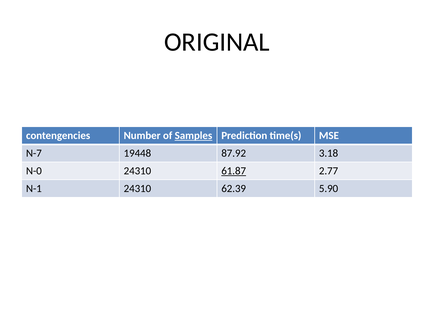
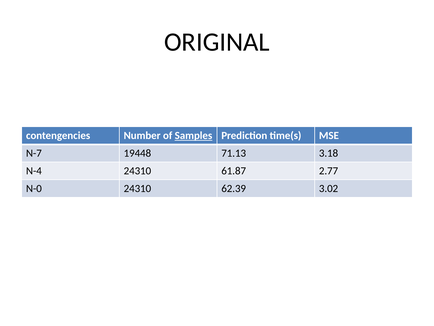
87.92: 87.92 -> 71.13
N-0: N-0 -> N-4
61.87 underline: present -> none
N-1: N-1 -> N-0
5.90: 5.90 -> 3.02
